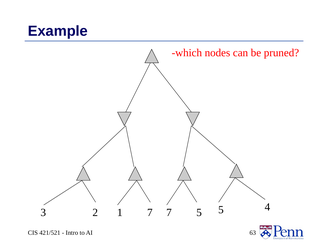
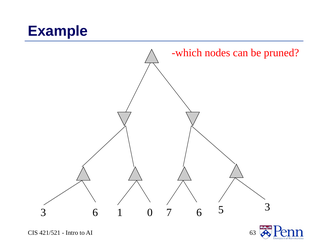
3 2: 2 -> 6
1 7: 7 -> 0
7 5: 5 -> 6
5 4: 4 -> 3
